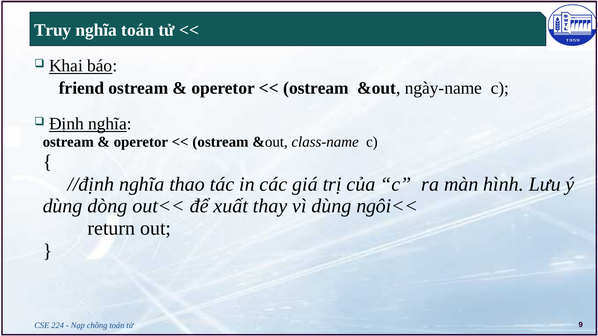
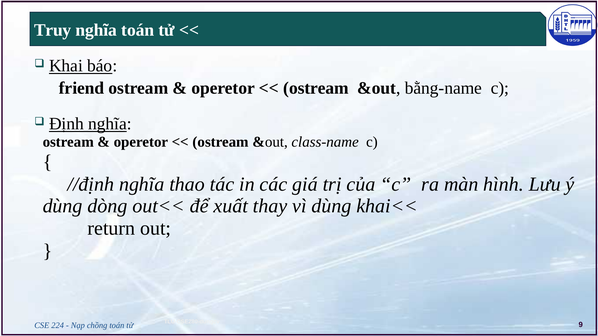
ngày-name: ngày-name -> bằng-name
ngôi<<: ngôi<< -> khai<<
